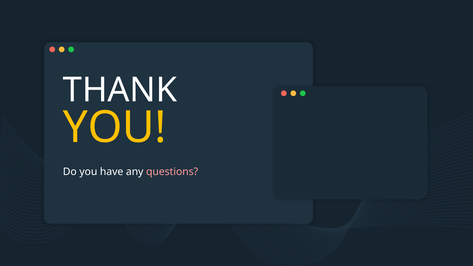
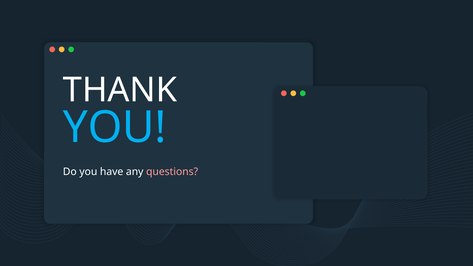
YOU at (115, 127) colour: yellow -> light blue
